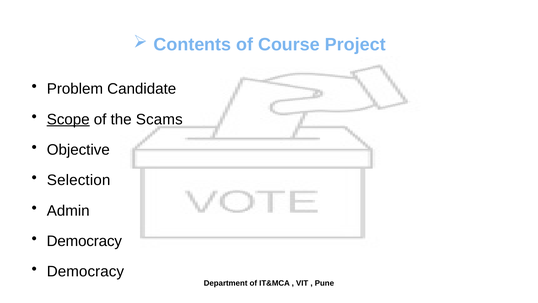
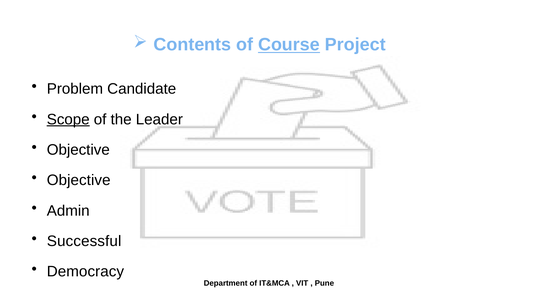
Course underline: none -> present
Scams: Scams -> Leader
Selection at (79, 180): Selection -> Objective
Democracy at (84, 241): Democracy -> Successful
